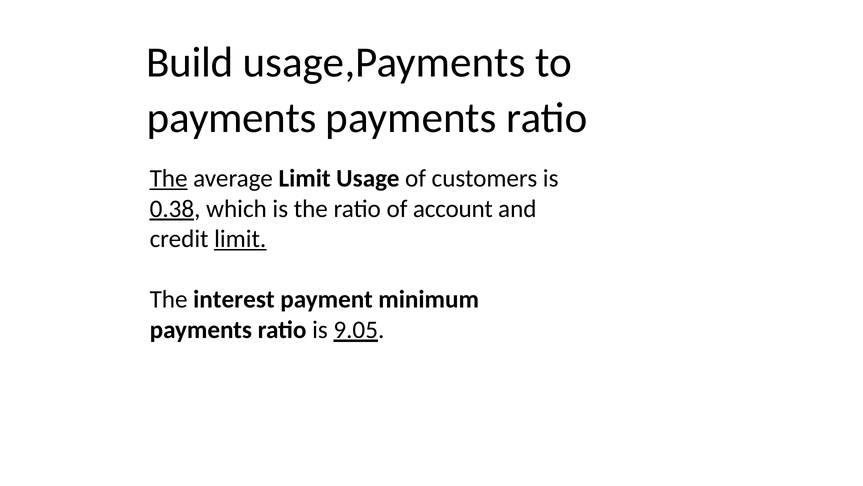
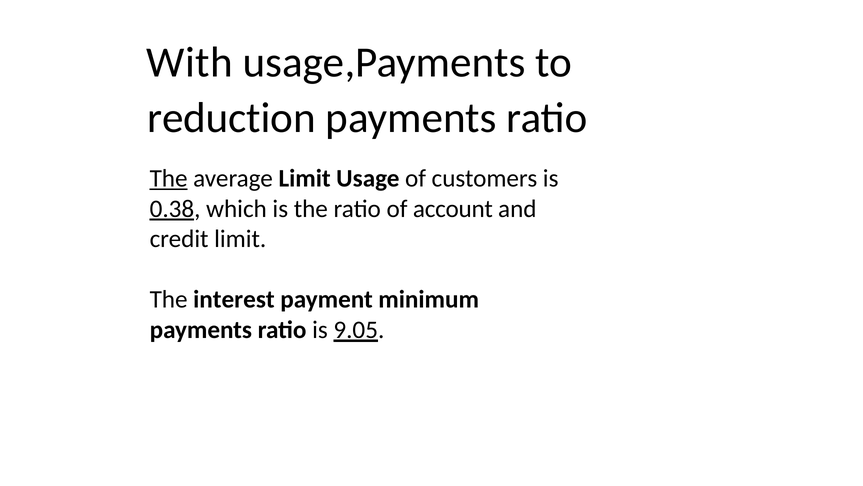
Build: Build -> With
payments at (232, 118): payments -> reduction
limit at (240, 239) underline: present -> none
